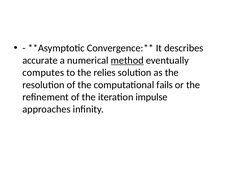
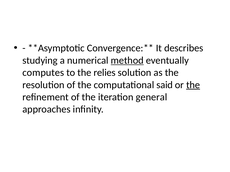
accurate: accurate -> studying
fails: fails -> said
the at (193, 85) underline: none -> present
impulse: impulse -> general
